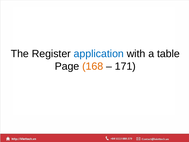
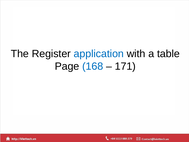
168 colour: orange -> blue
